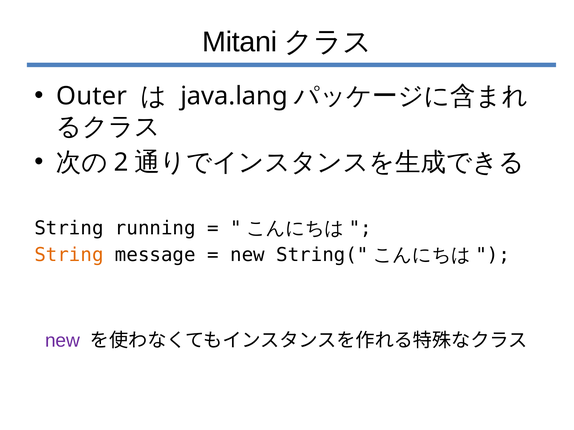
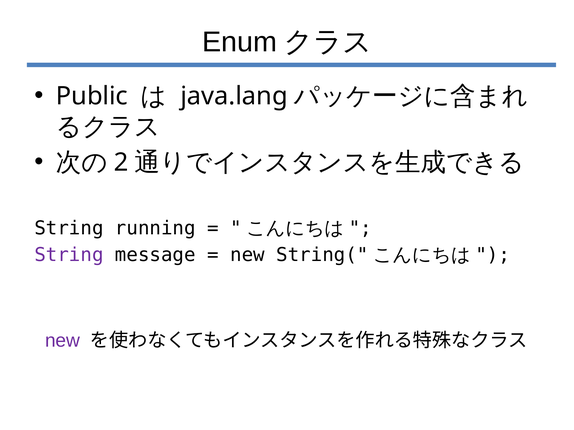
Mitani: Mitani -> Enum
Outer: Outer -> Public
String at (69, 255) colour: orange -> purple
